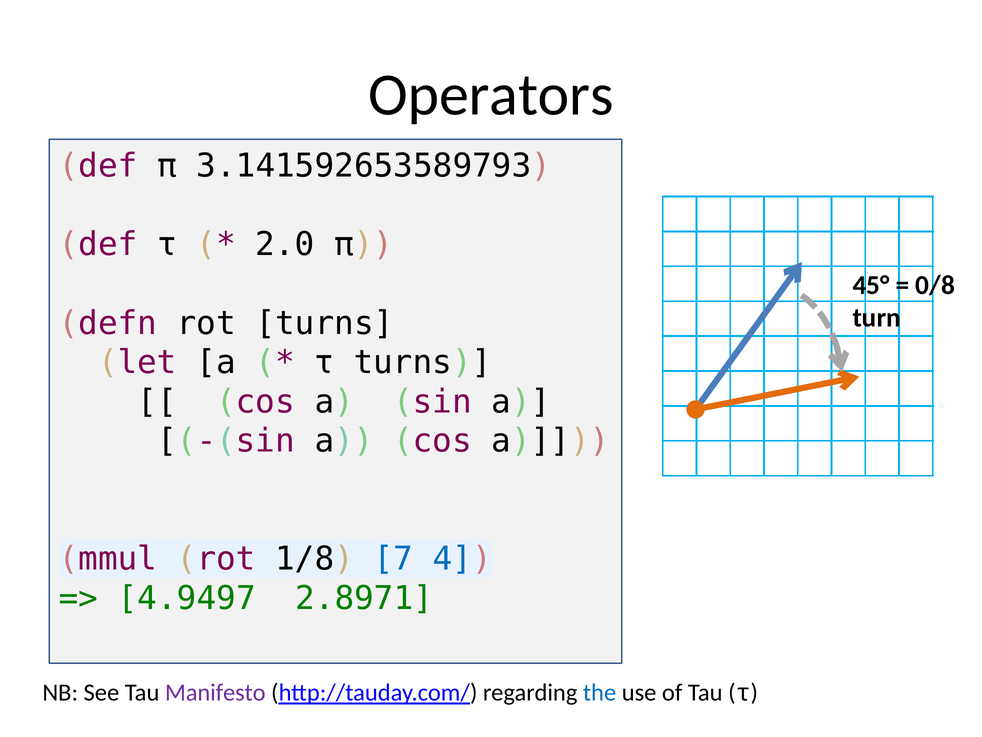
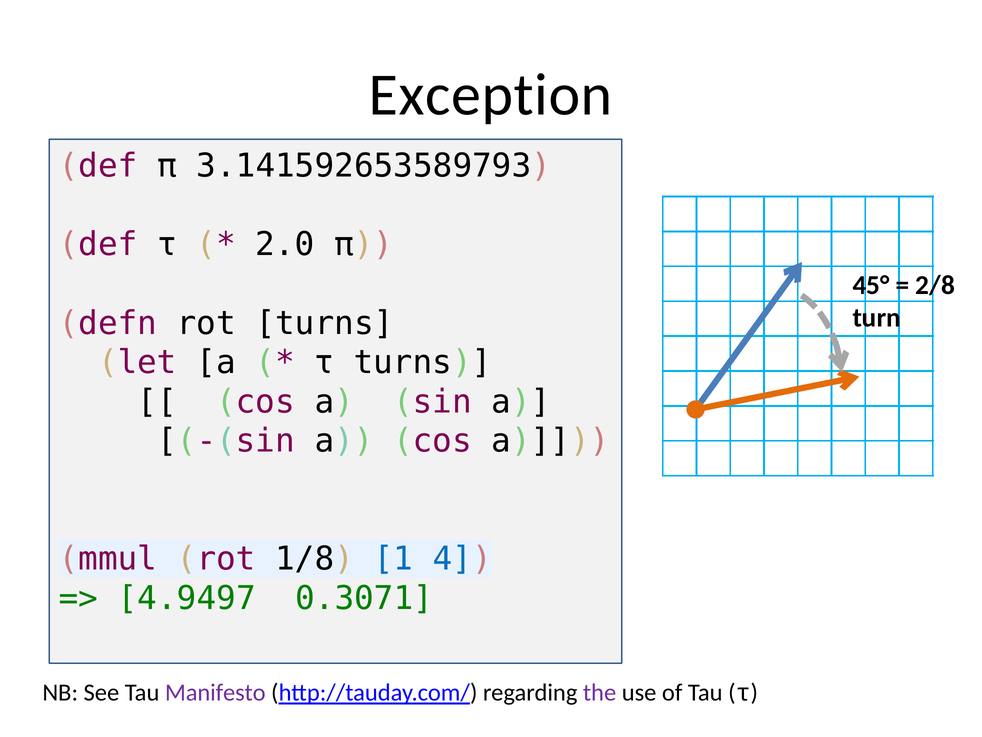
Operators: Operators -> Exception
0/8: 0/8 -> 2/8
7: 7 -> 1
2.8971: 2.8971 -> 0.3071
the colour: blue -> purple
